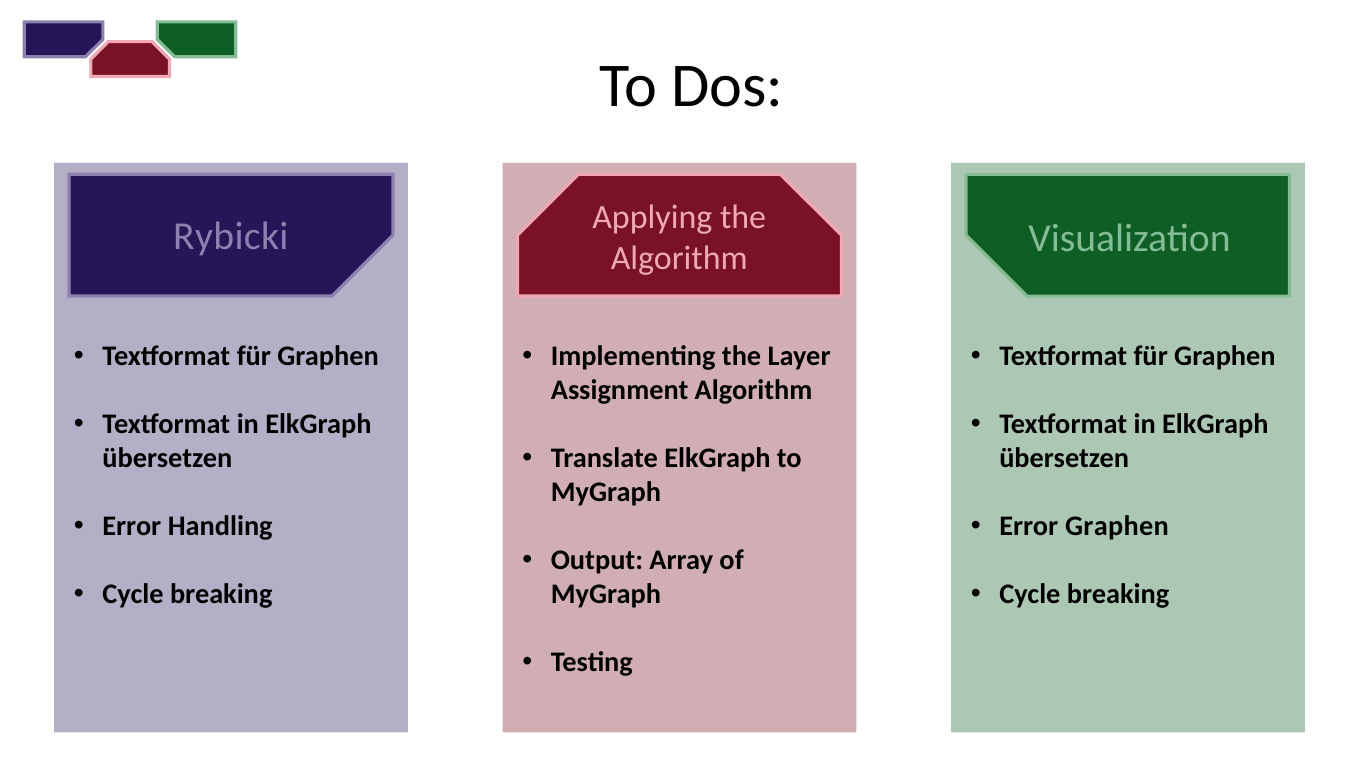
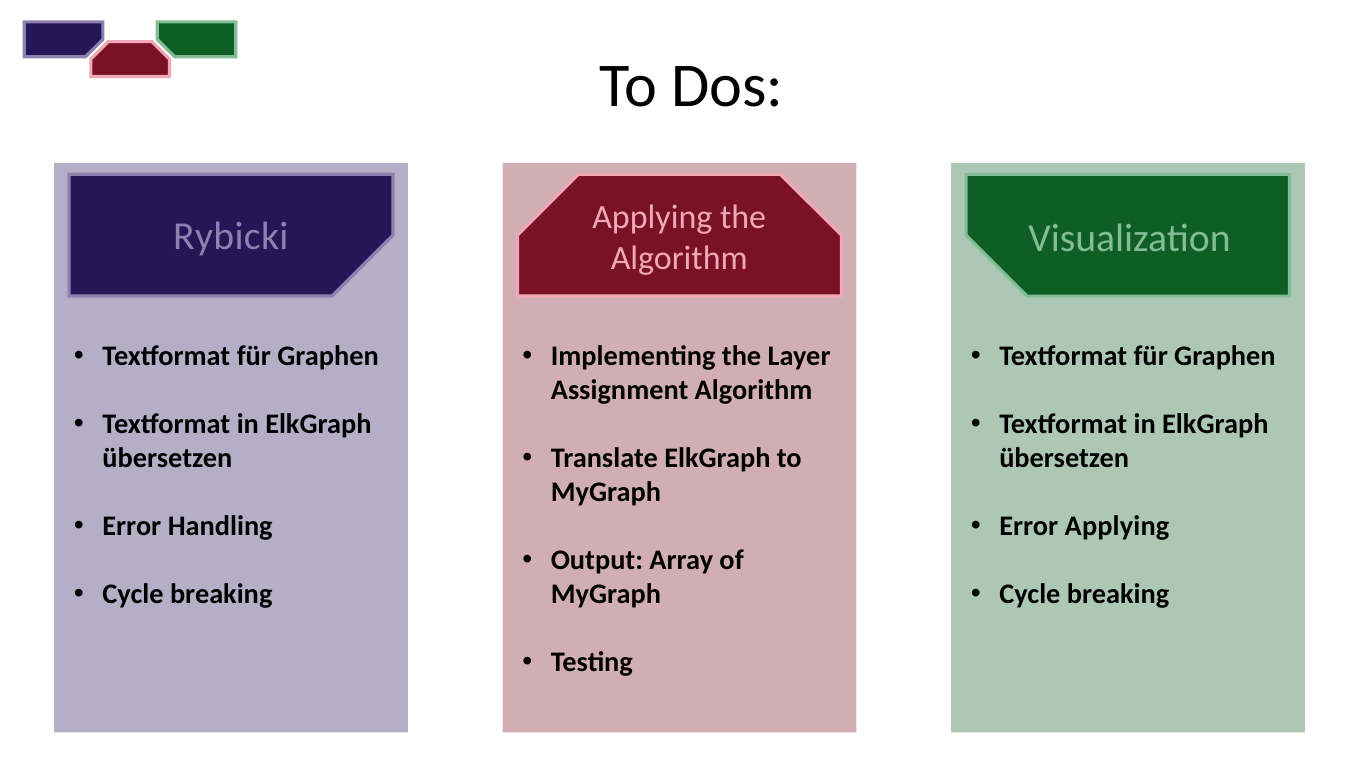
Error Graphen: Graphen -> Applying
